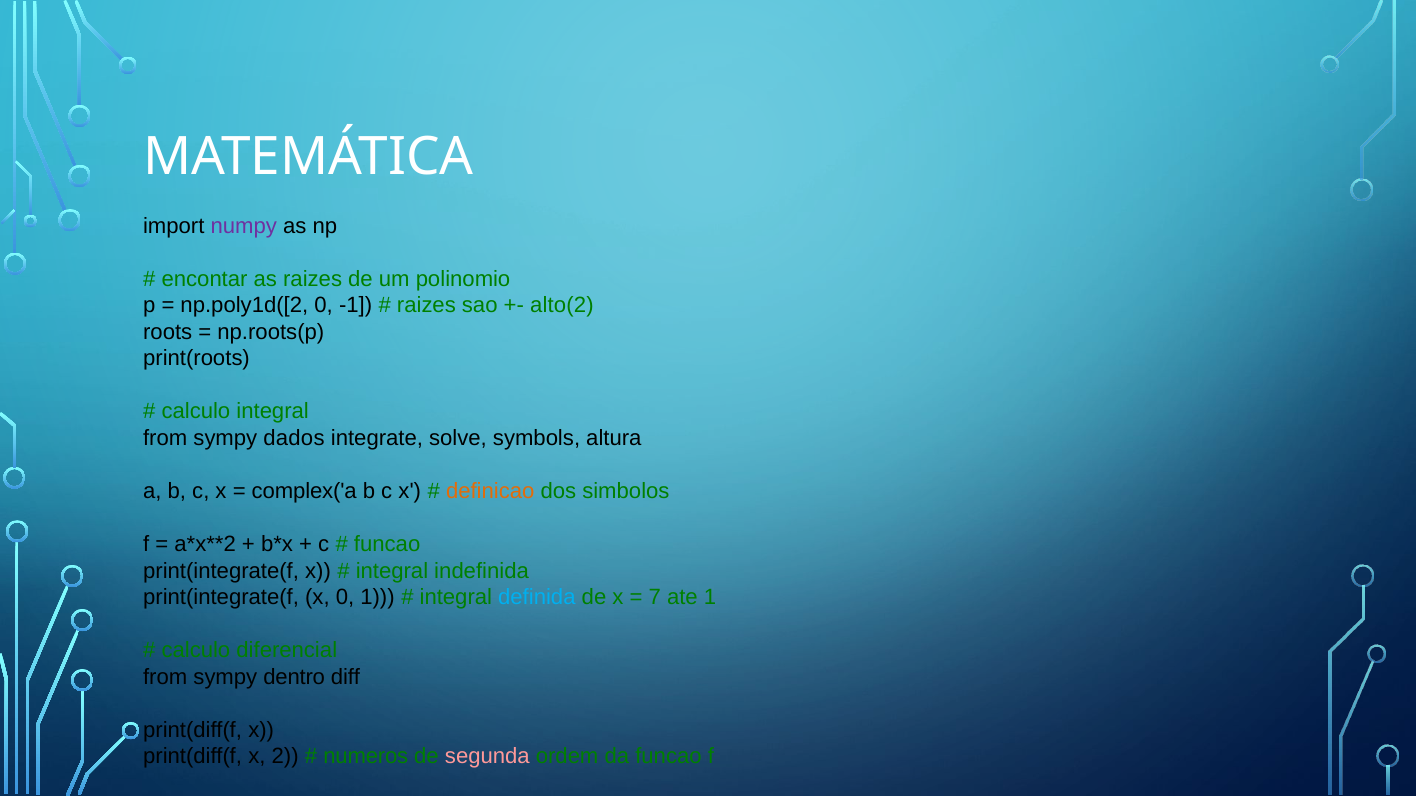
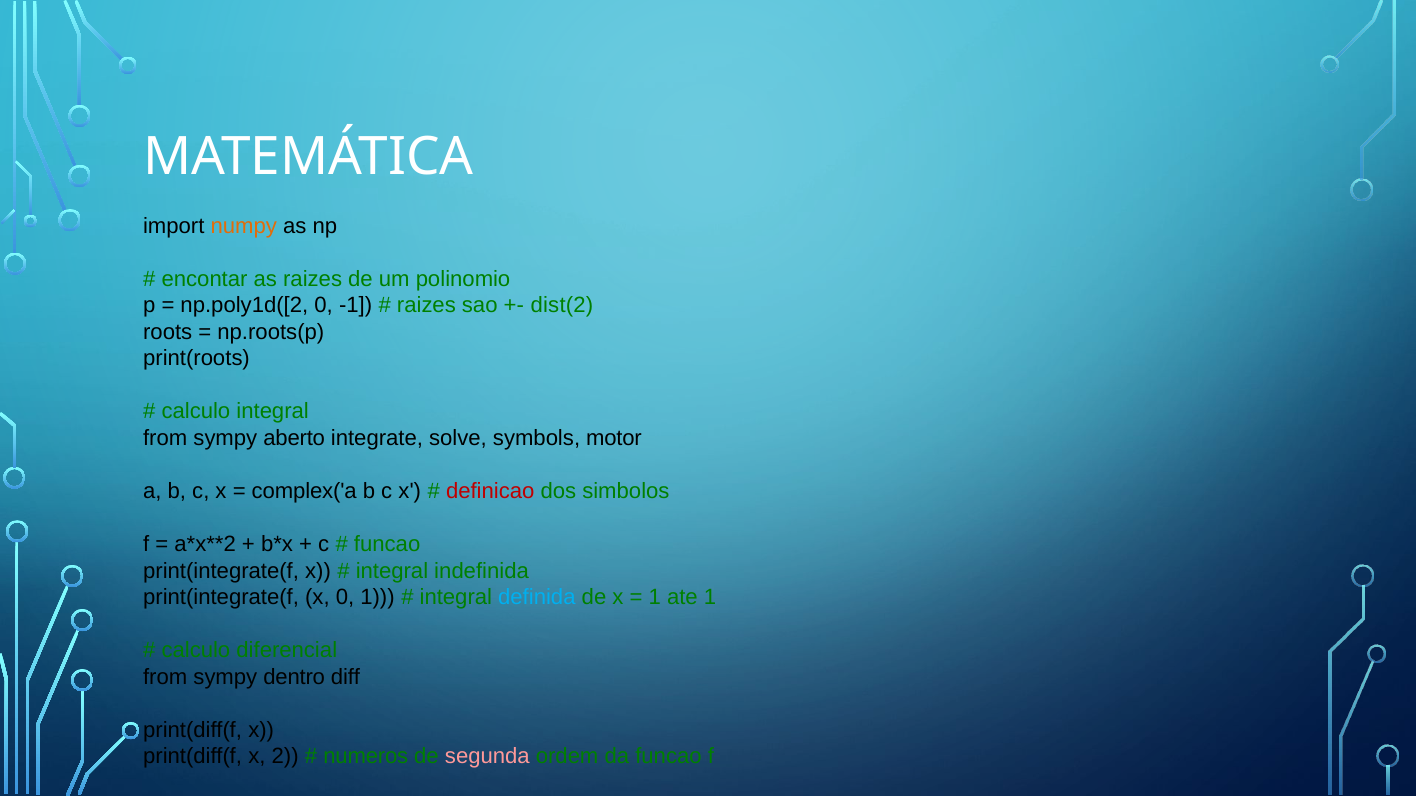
numpy colour: purple -> orange
alto(2: alto(2 -> dist(2
dados: dados -> aberto
altura: altura -> motor
definicao colour: orange -> red
7 at (655, 598): 7 -> 1
